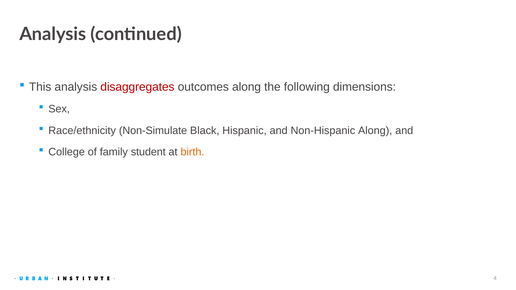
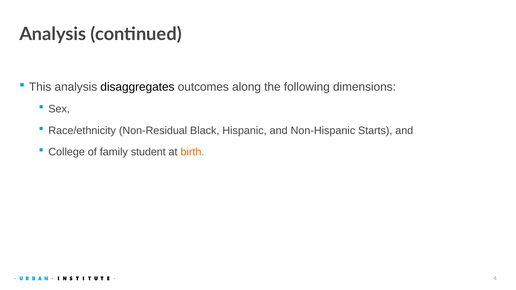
disaggregates colour: red -> black
Non-Simulate: Non-Simulate -> Non-Residual
Non-Hispanic Along: Along -> Starts
